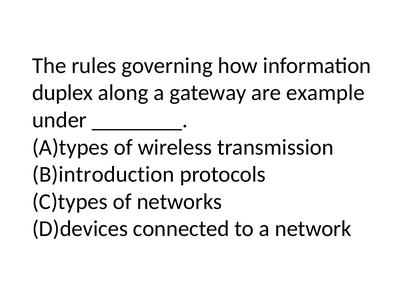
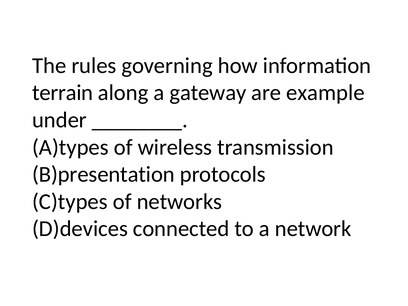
duplex: duplex -> terrain
B)introduction: B)introduction -> B)presentation
